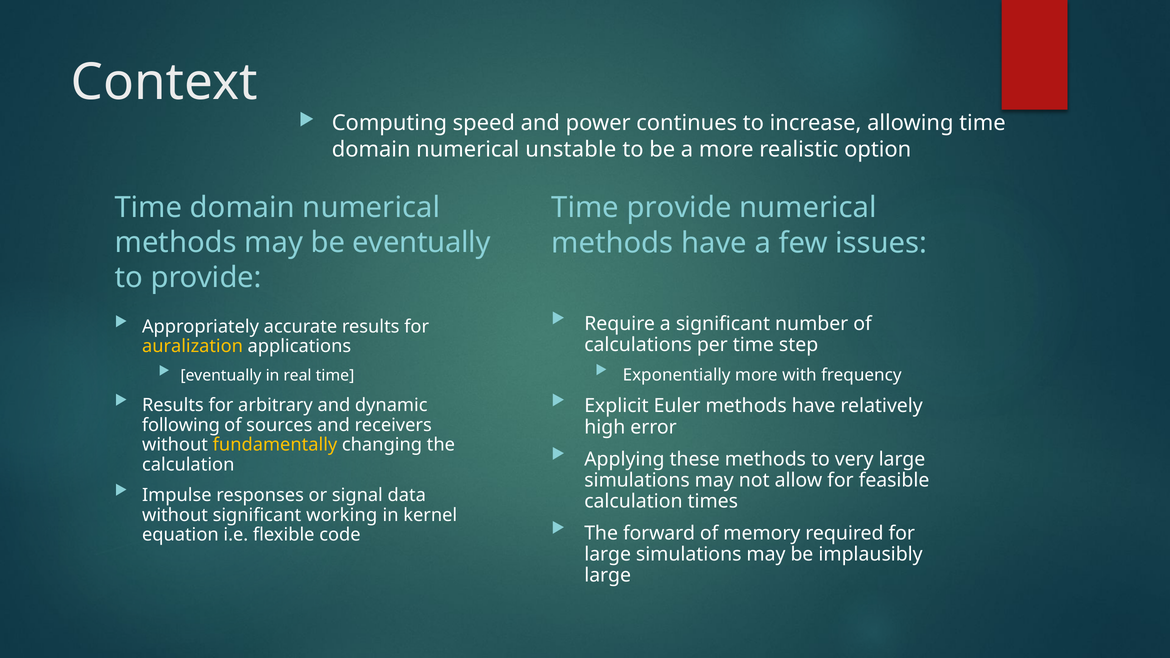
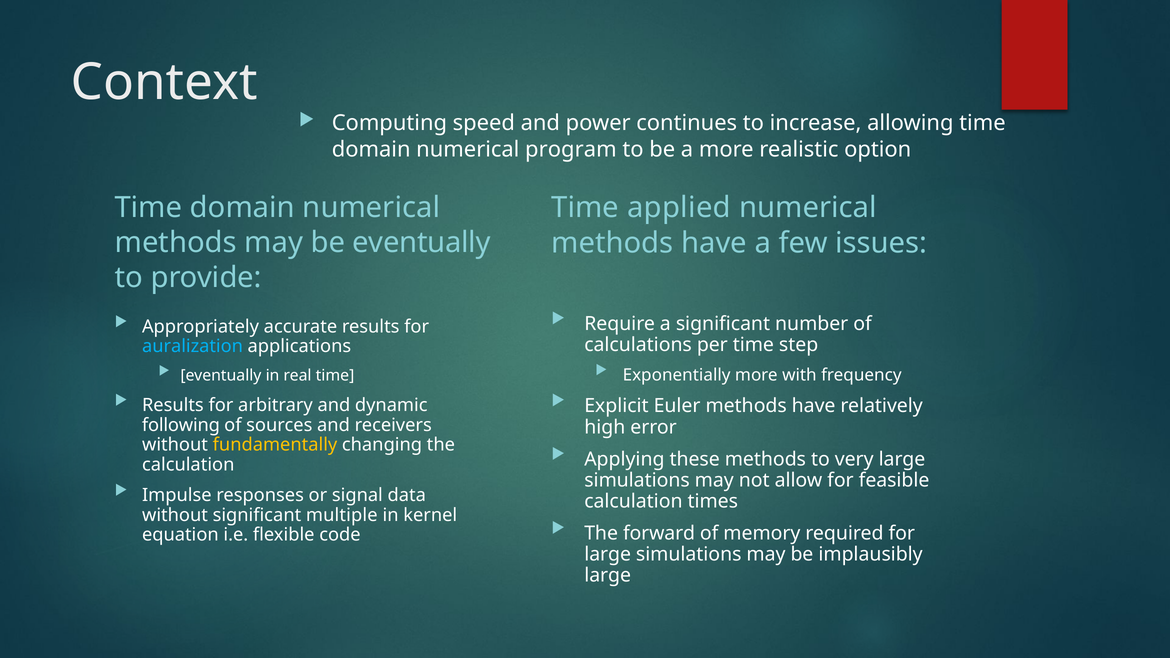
unstable: unstable -> program
Time provide: provide -> applied
auralization colour: yellow -> light blue
working: working -> multiple
